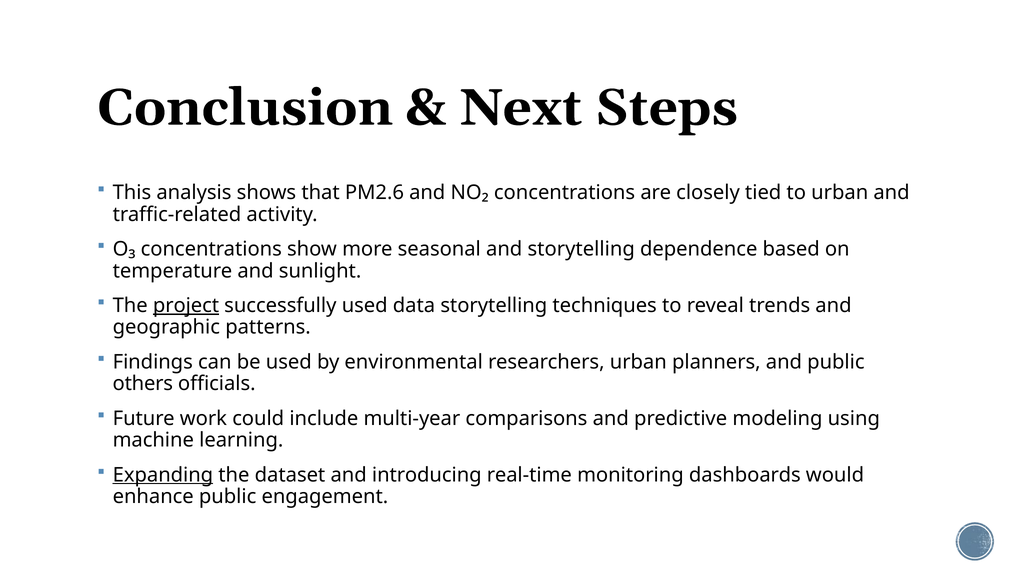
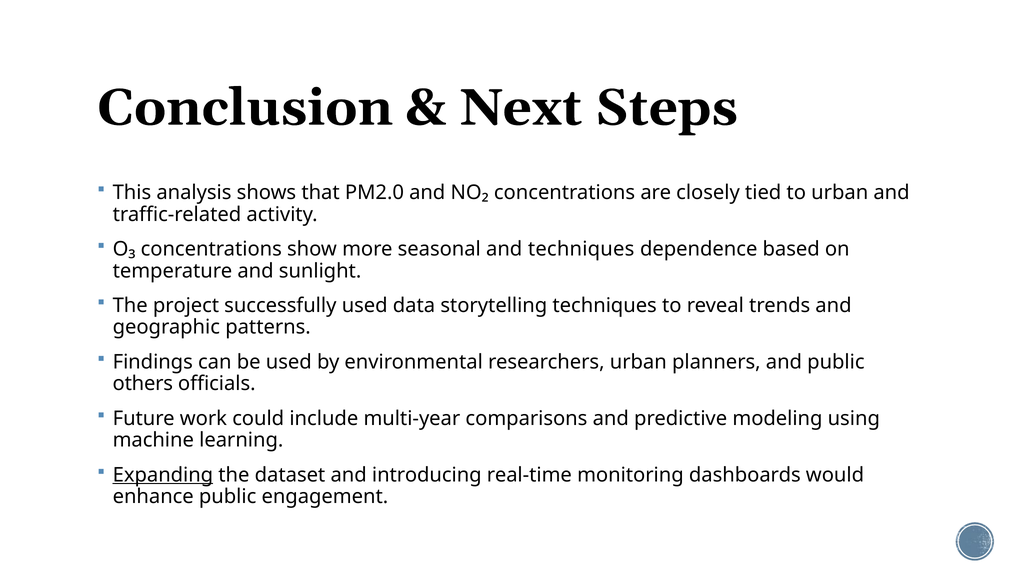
PM2.6: PM2.6 -> PM2.0
and storytelling: storytelling -> techniques
project underline: present -> none
